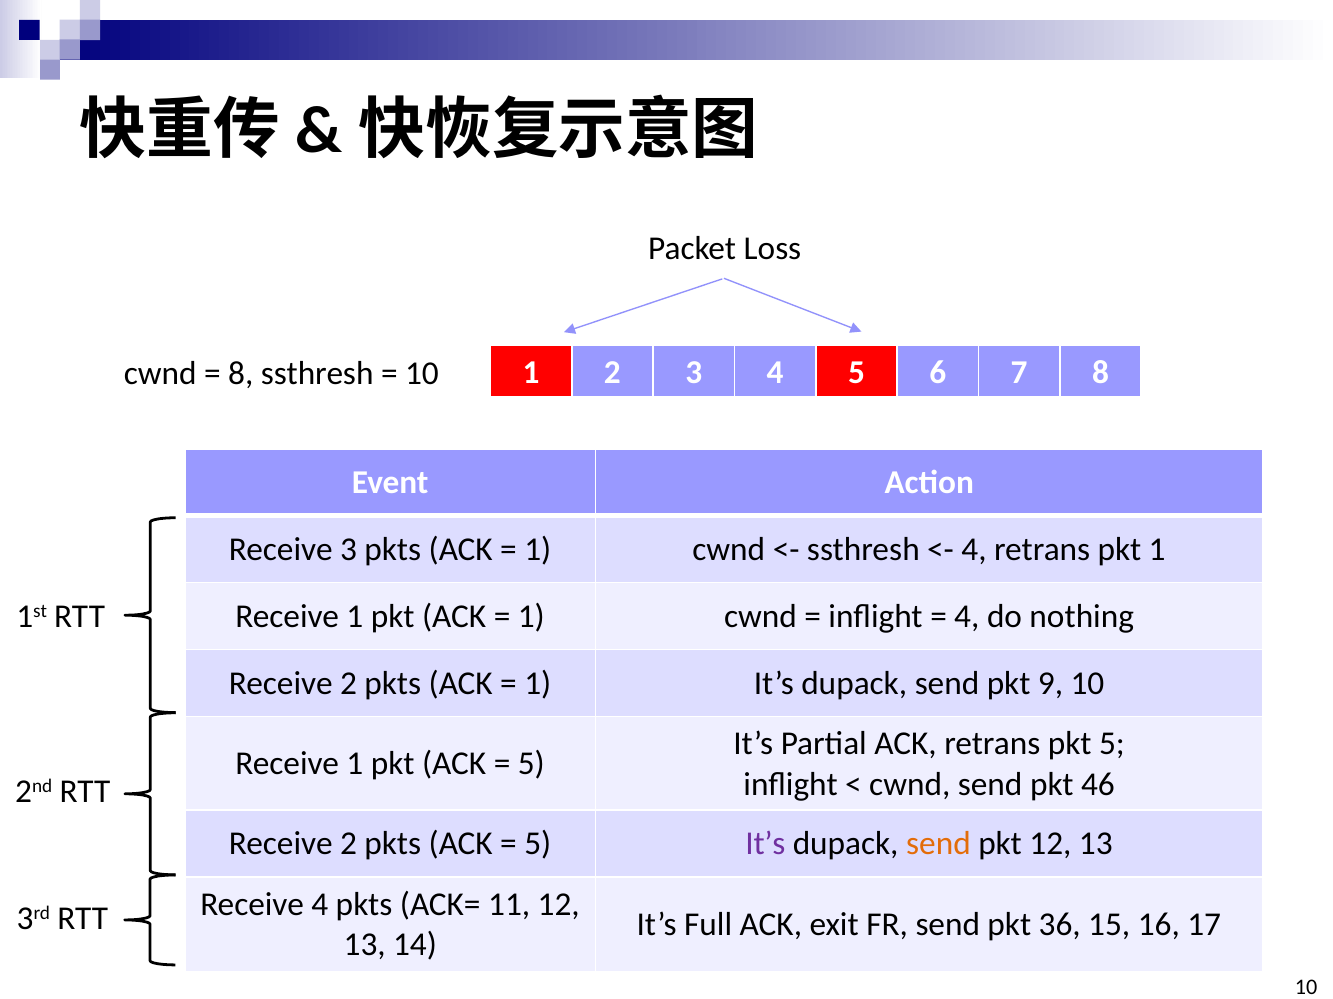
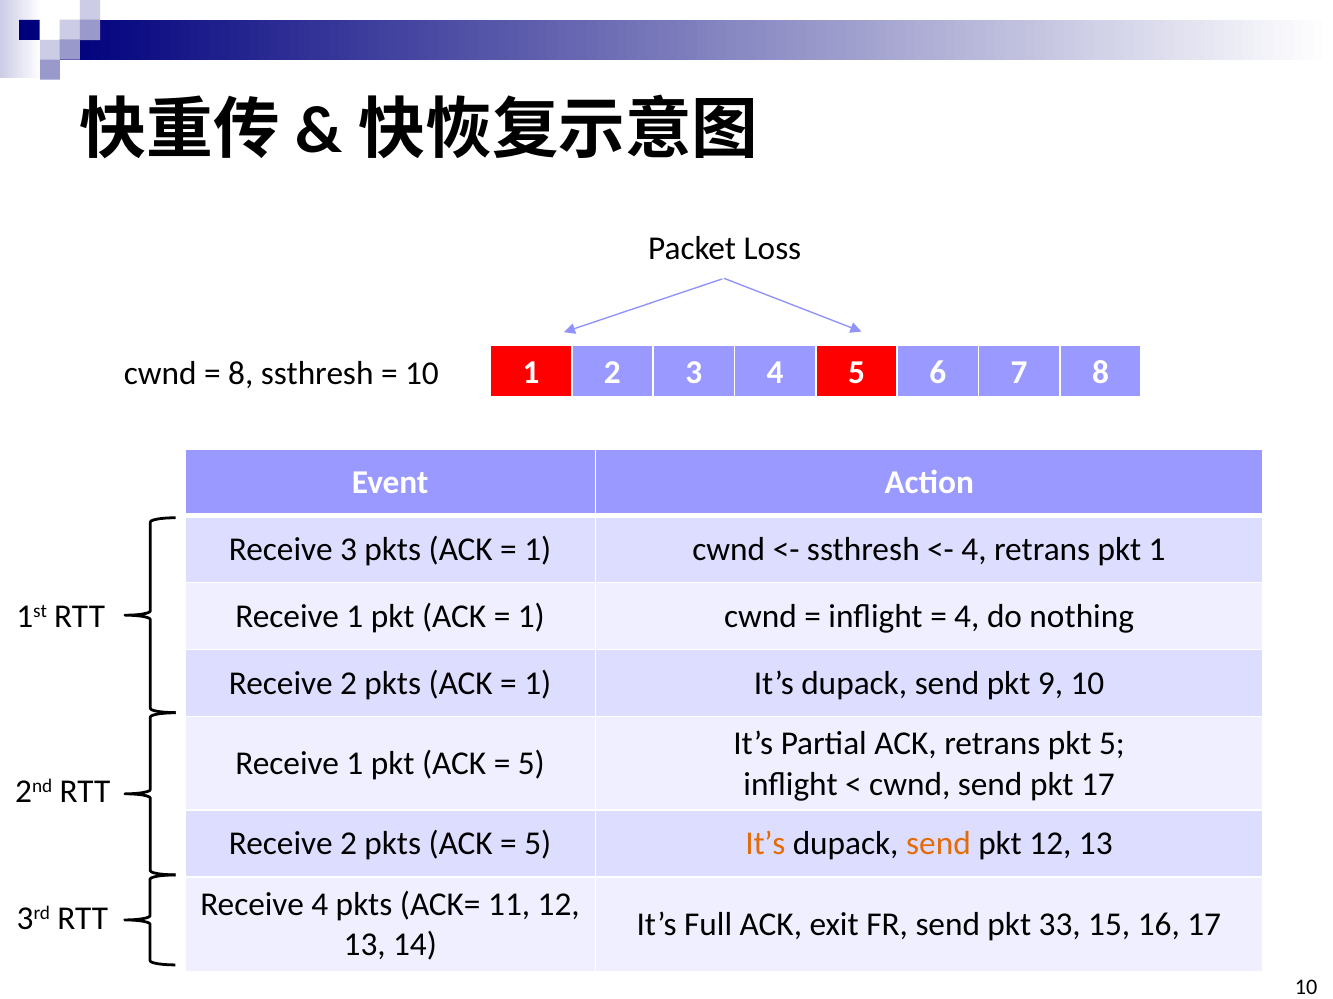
pkt 46: 46 -> 17
It’s at (765, 844) colour: purple -> orange
36: 36 -> 33
